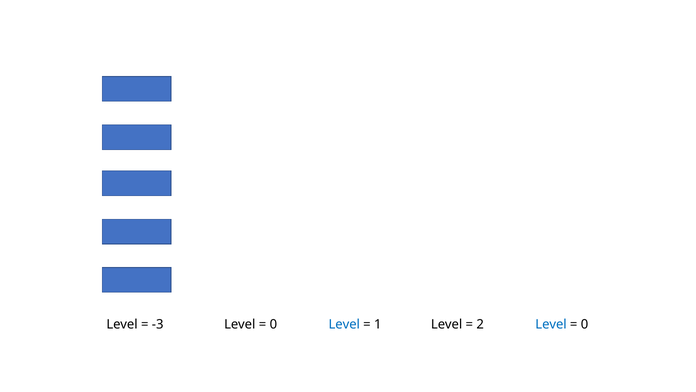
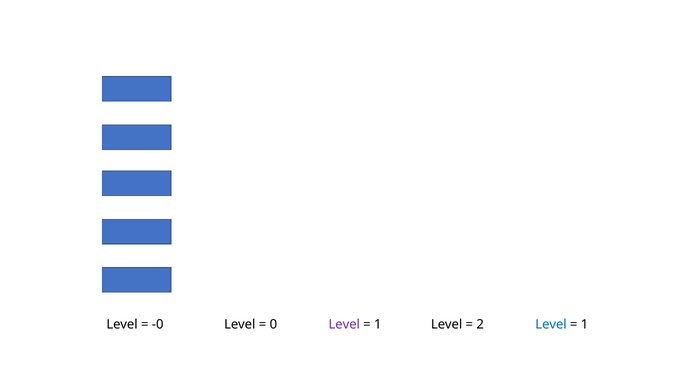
-3: -3 -> -0
Level at (344, 324) colour: blue -> purple
0 at (585, 324): 0 -> 1
